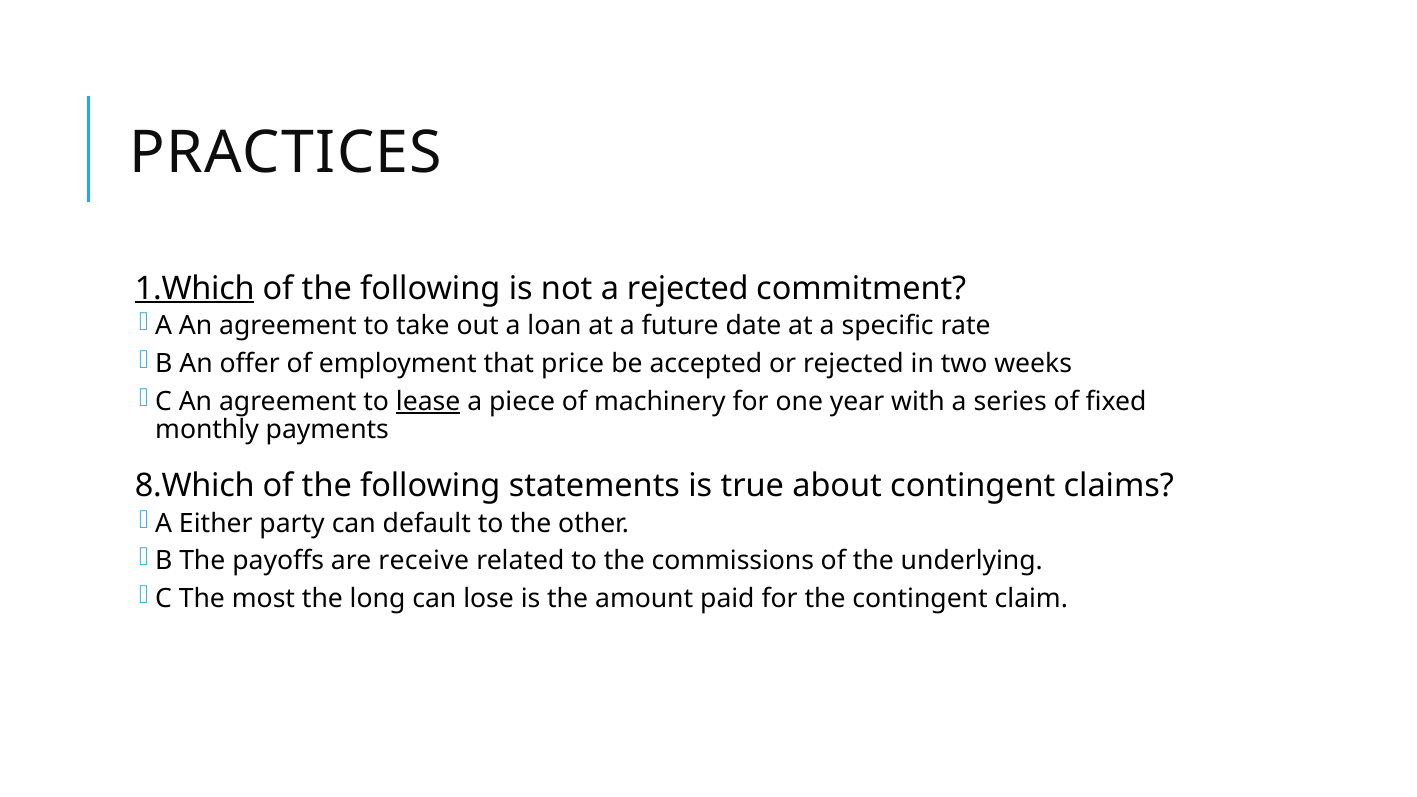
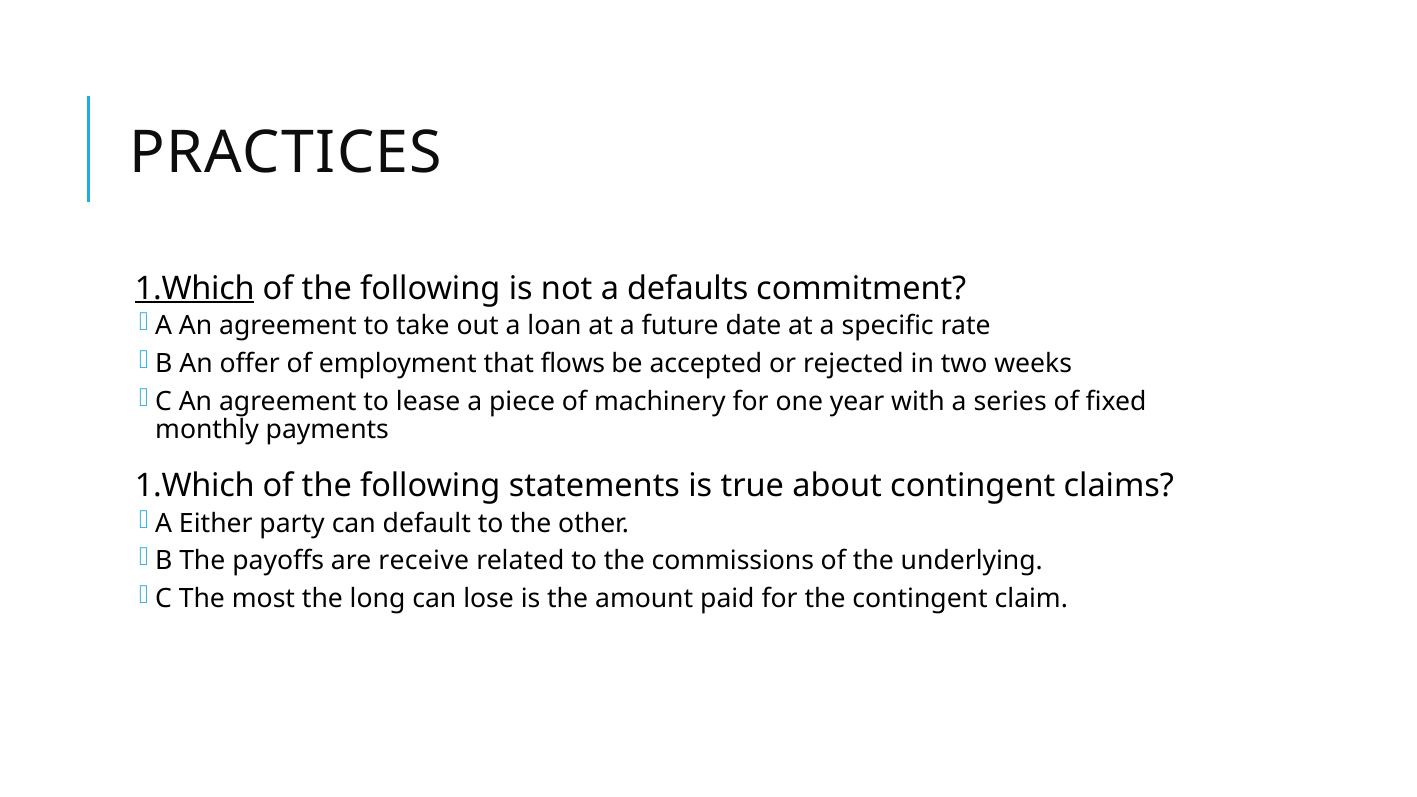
a rejected: rejected -> defaults
price: price -> flows
lease underline: present -> none
8.Which at (195, 485): 8.Which -> 1.Which
